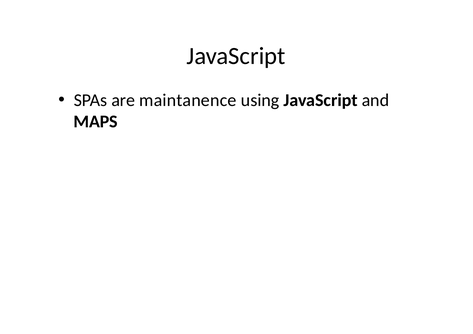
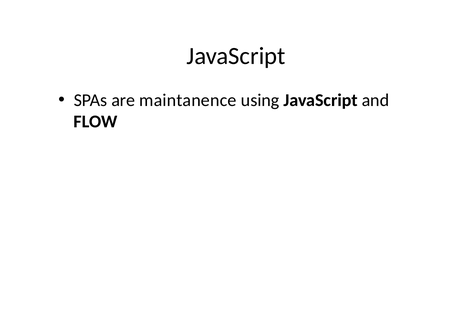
MAPS: MAPS -> FLOW
